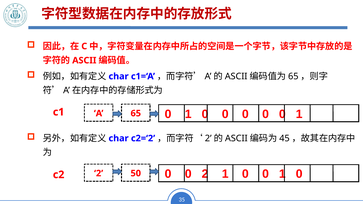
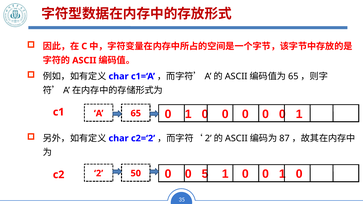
45: 45 -> 87
0 2: 2 -> 5
